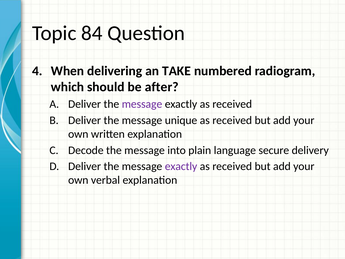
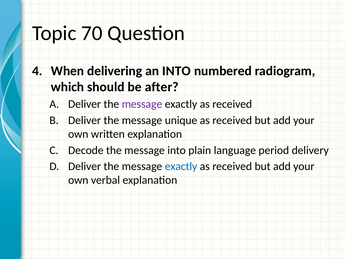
84: 84 -> 70
an TAKE: TAKE -> INTO
secure: secure -> period
exactly at (181, 166) colour: purple -> blue
